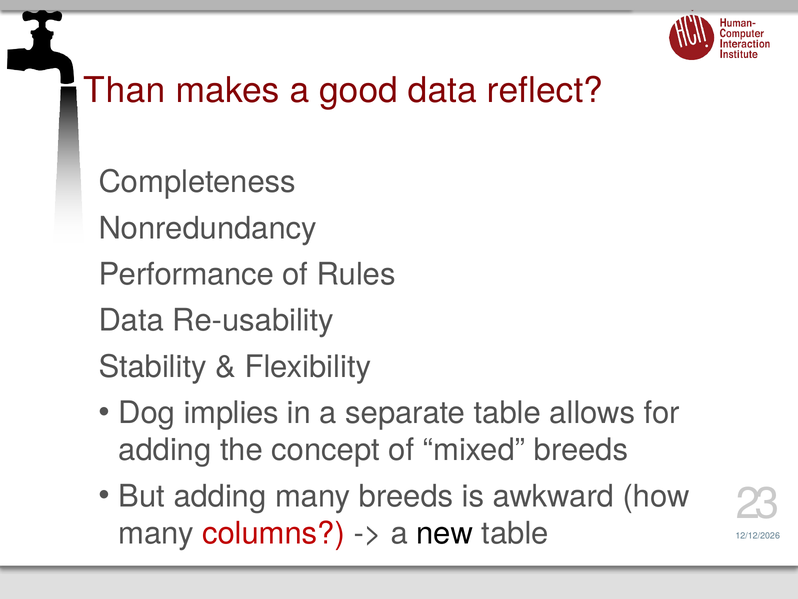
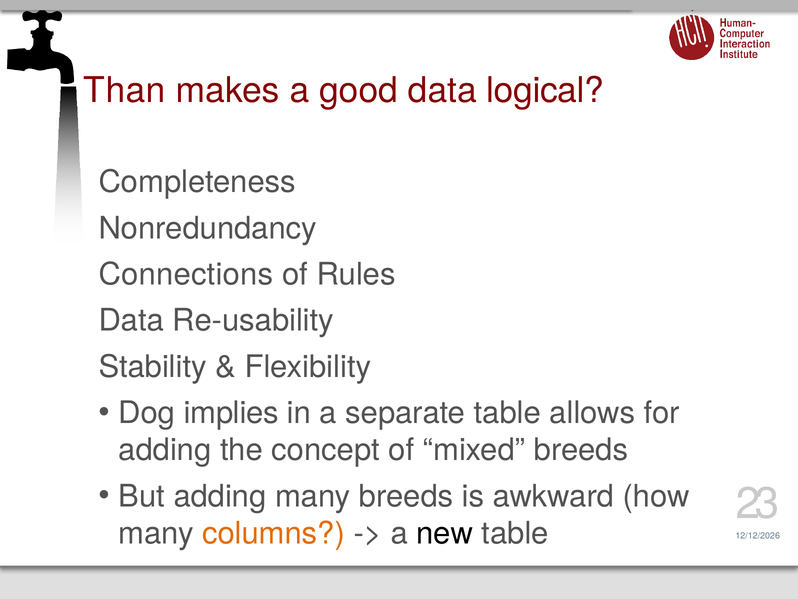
reflect: reflect -> logical
Performance: Performance -> Connections
columns colour: red -> orange
